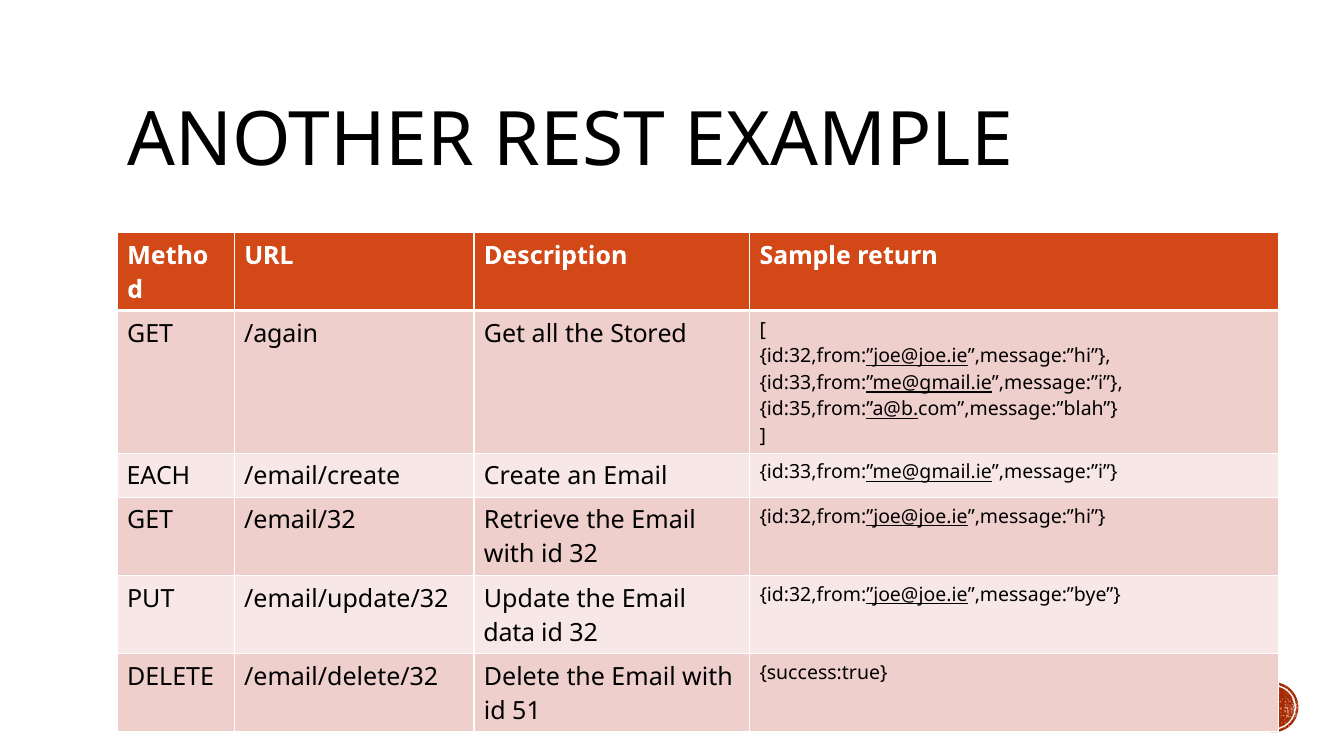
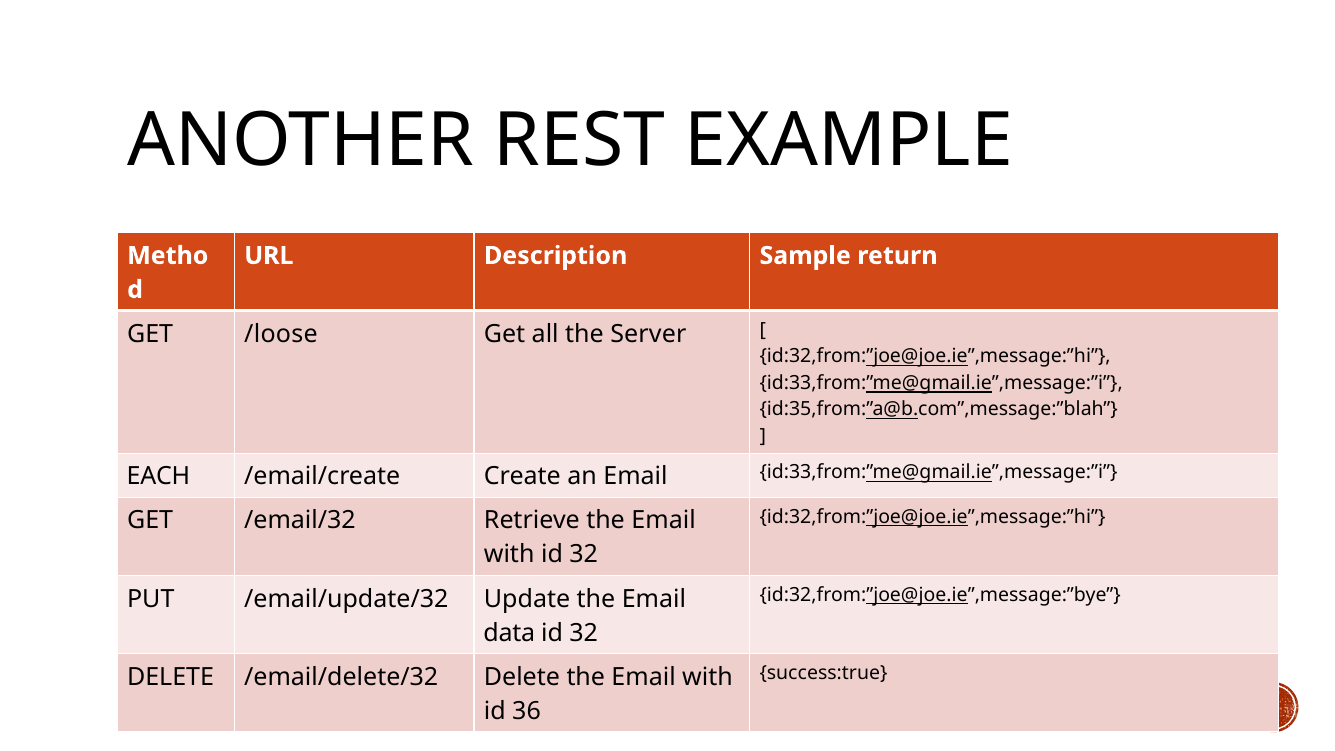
/again: /again -> /loose
Stored: Stored -> Server
51: 51 -> 36
